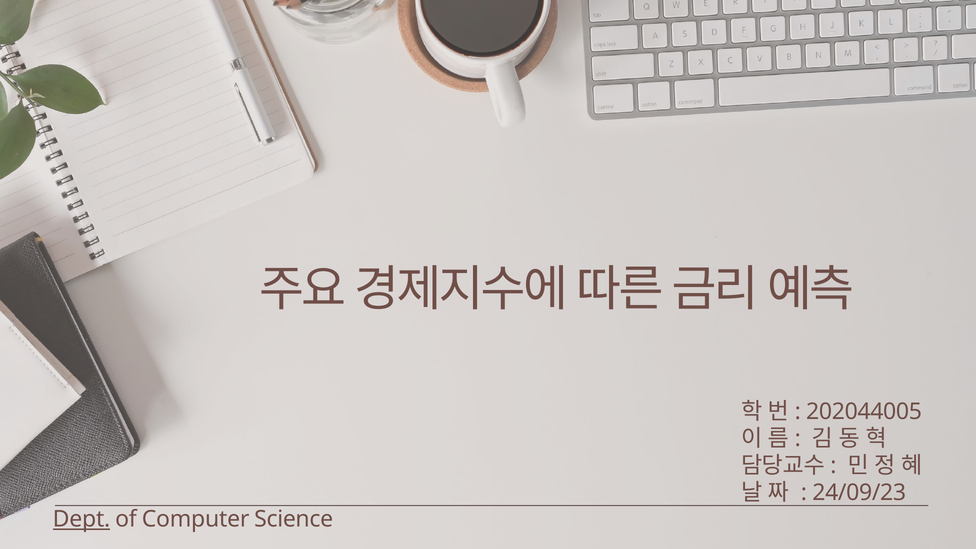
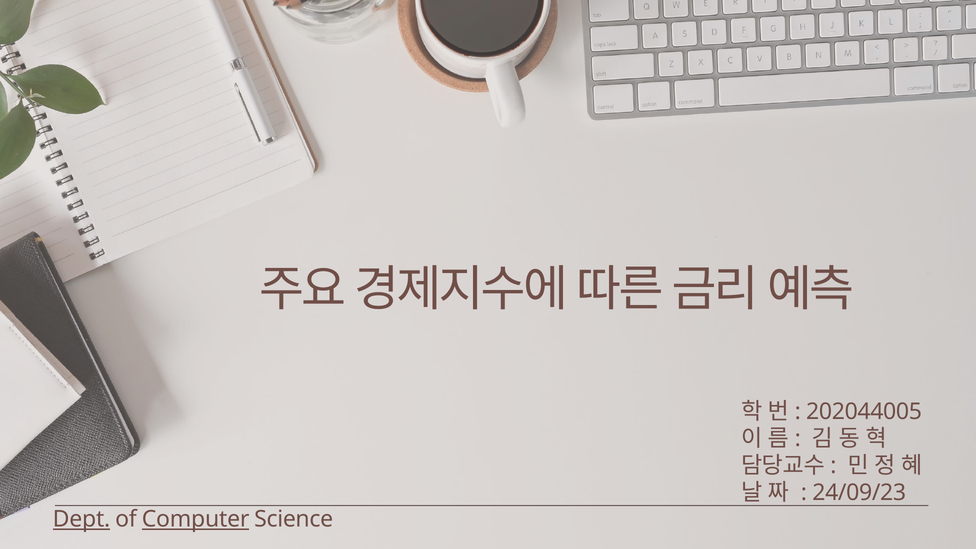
Computer underline: none -> present
